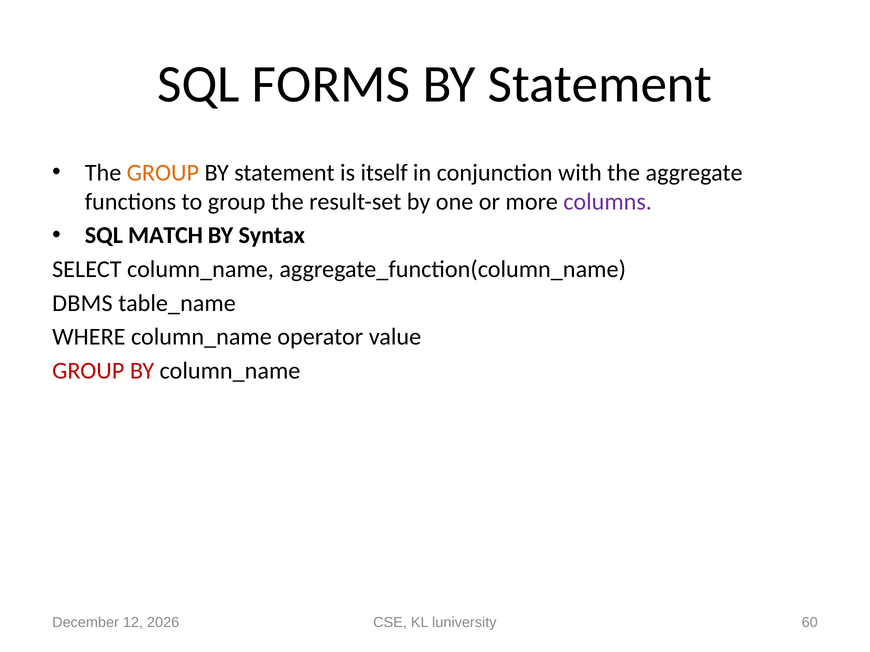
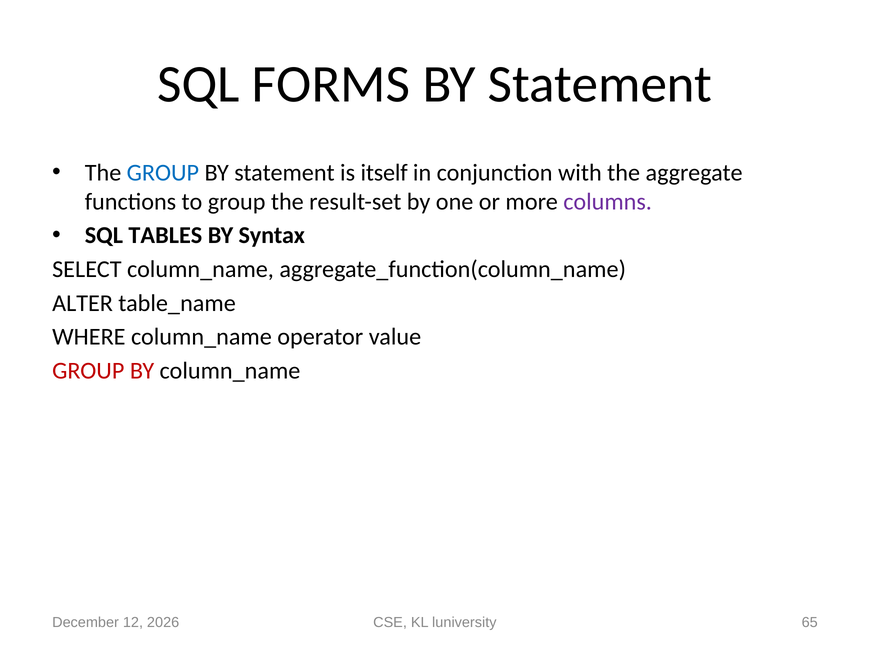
GROUP at (163, 173) colour: orange -> blue
MATCH: MATCH -> TABLES
DBMS: DBMS -> ALTER
60: 60 -> 65
